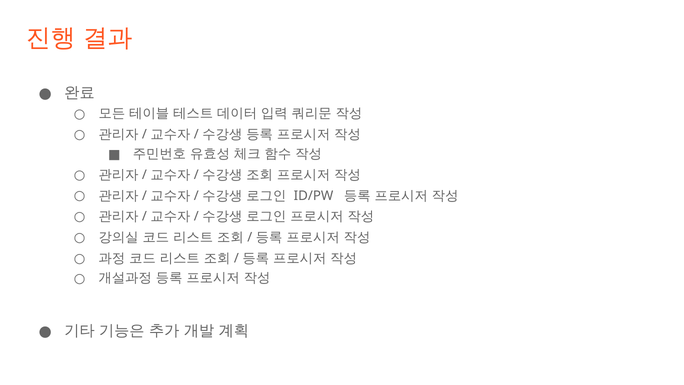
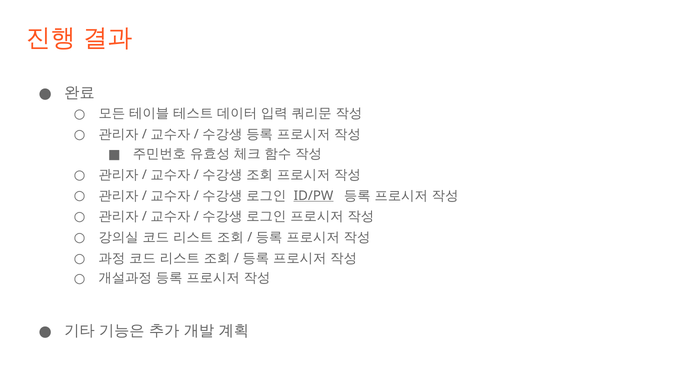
ID/PW underline: none -> present
